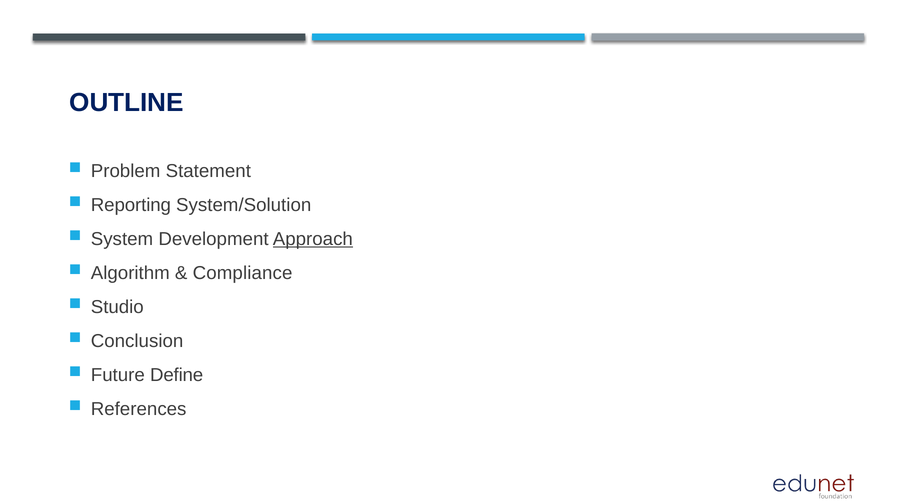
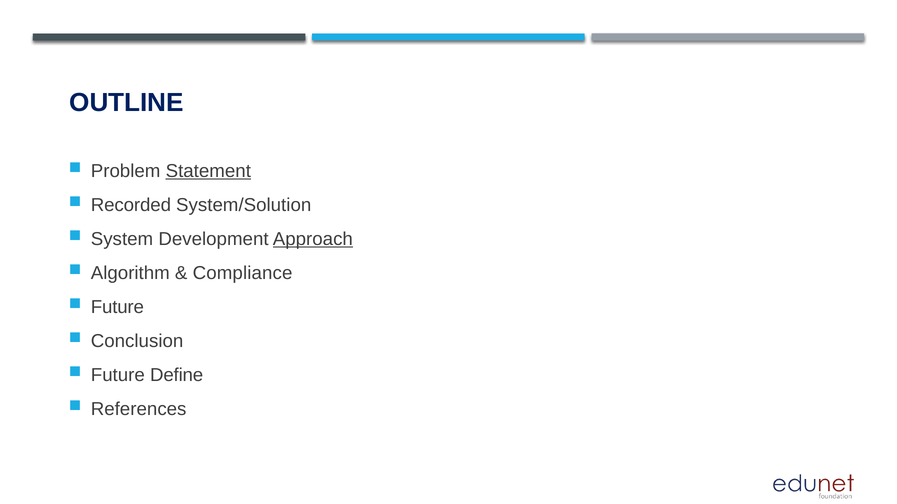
Statement underline: none -> present
Reporting: Reporting -> Recorded
Studio at (117, 307): Studio -> Future
